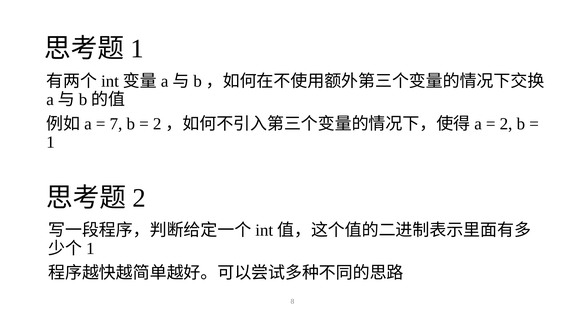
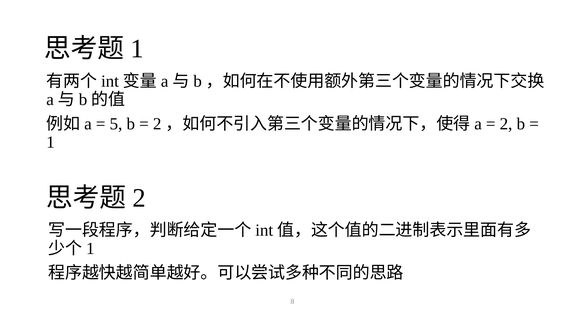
7: 7 -> 5
